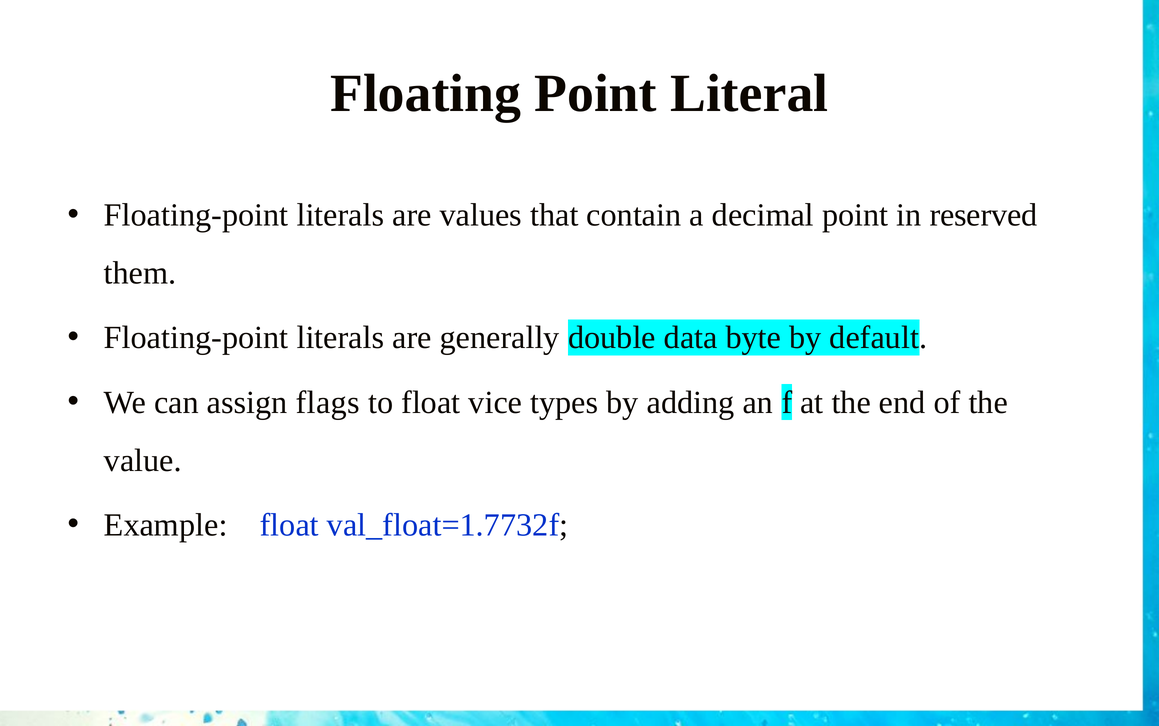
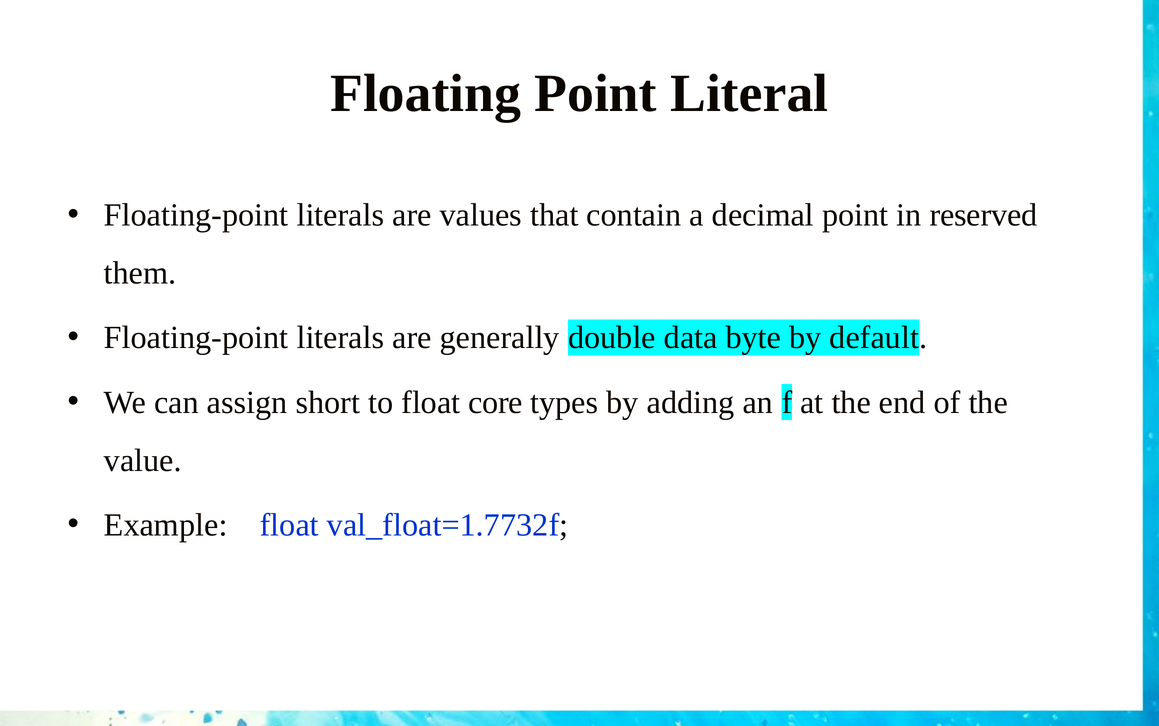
flags: flags -> short
vice: vice -> core
